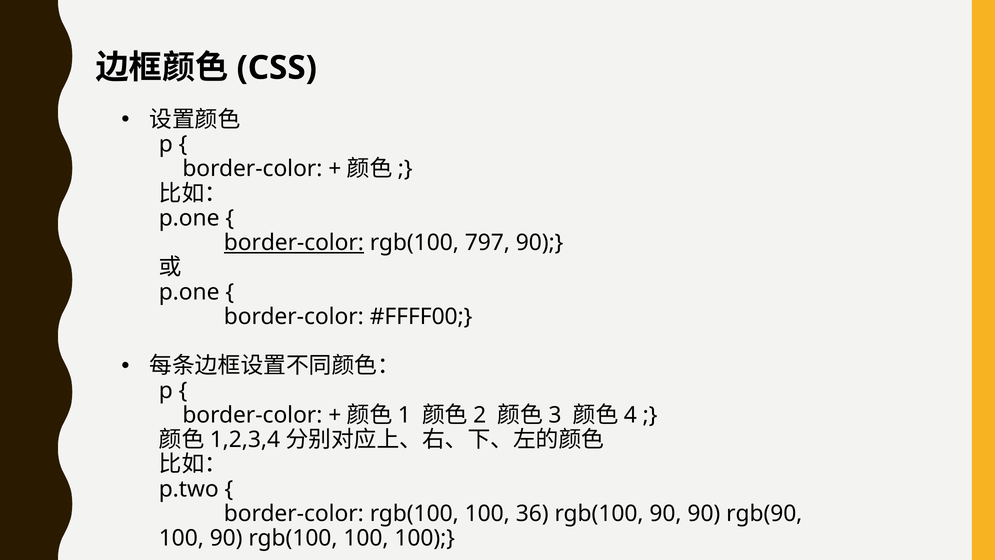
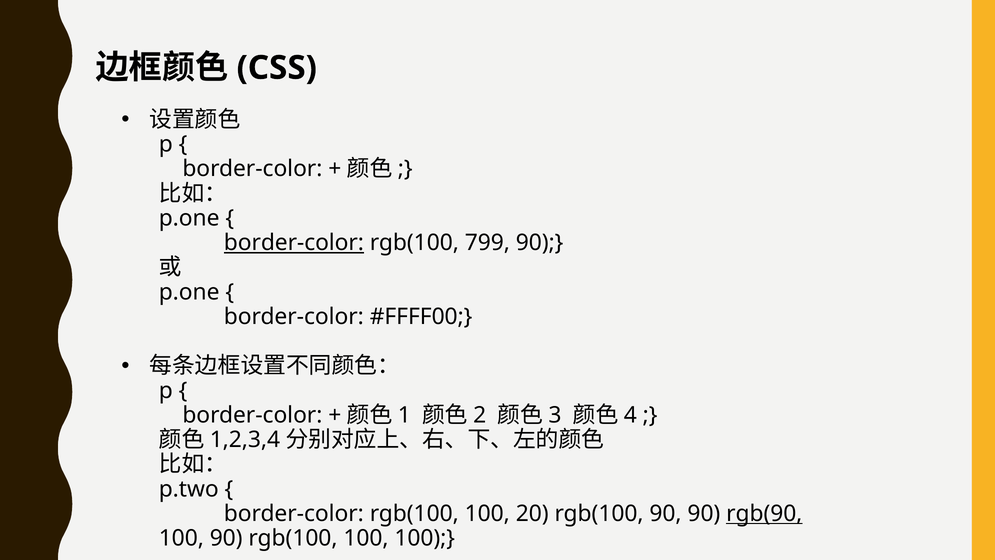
797: 797 -> 799
36: 36 -> 20
rgb(90 underline: none -> present
